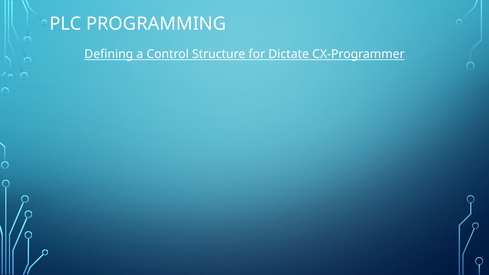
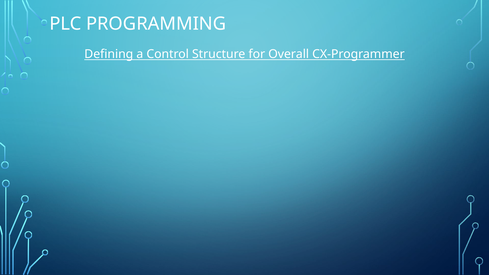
Dictate: Dictate -> Overall
